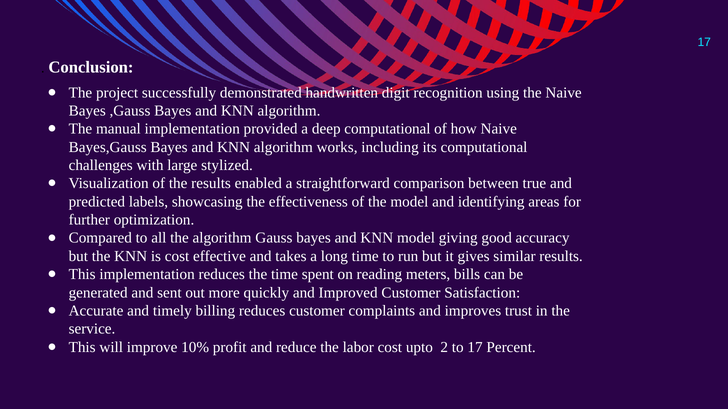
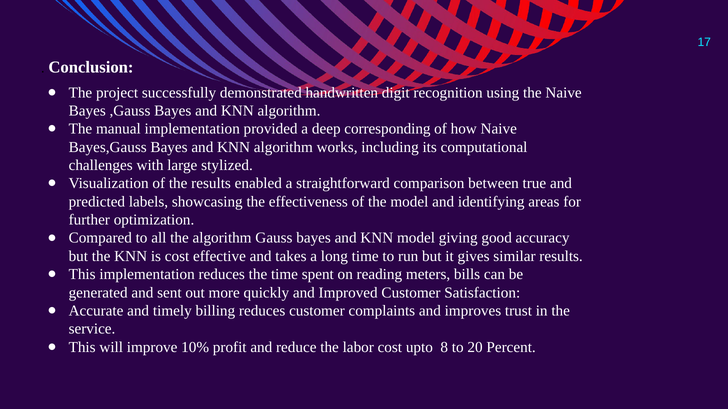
deep computational: computational -> corresponding
2: 2 -> 8
to 17: 17 -> 20
